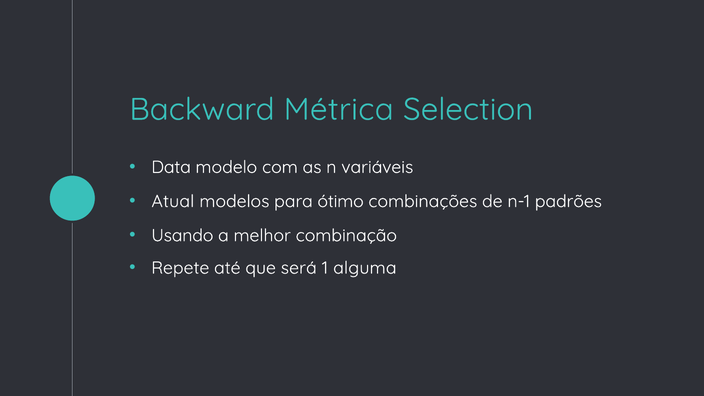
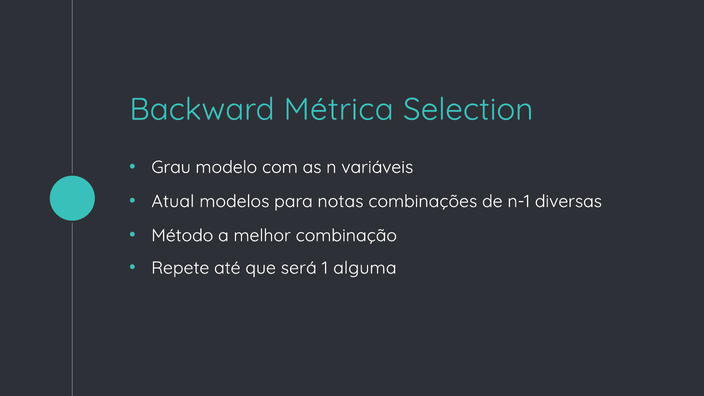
Data: Data -> Grau
ótimo: ótimo -> notas
padrões: padrões -> diversas
Usando: Usando -> Método
